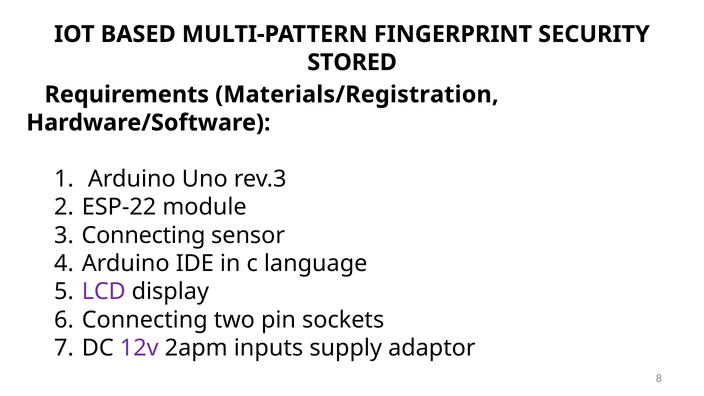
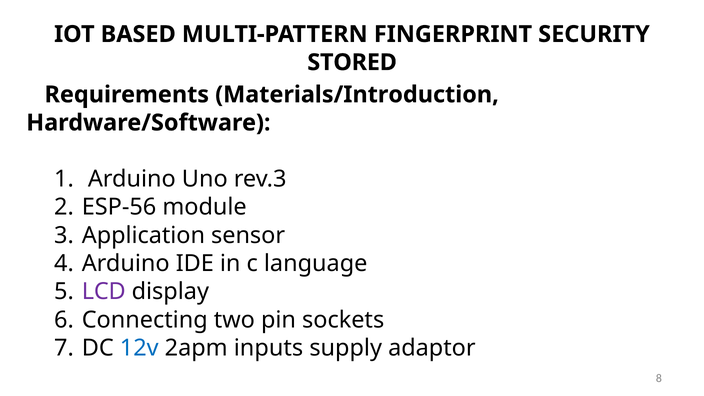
Materials/Registration: Materials/Registration -> Materials/Introduction
ESP-22: ESP-22 -> ESP-56
Connecting at (144, 235): Connecting -> Application
12v colour: purple -> blue
